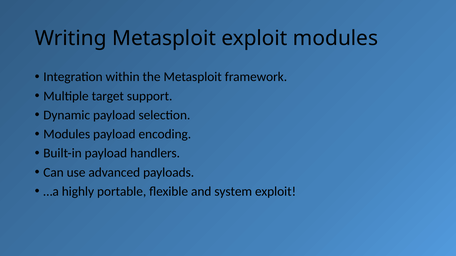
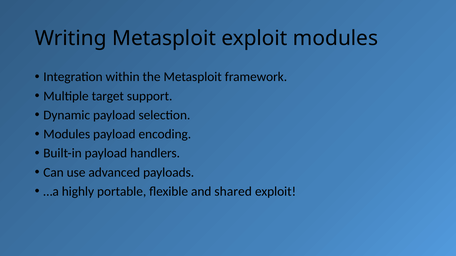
system: system -> shared
